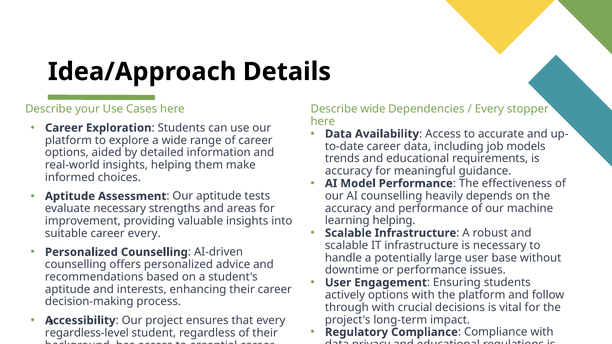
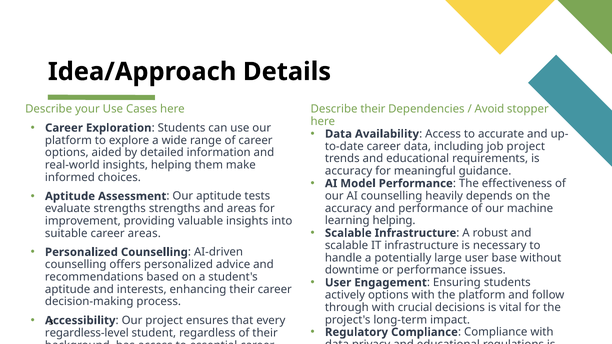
Describe wide: wide -> their
Every at (489, 109): Every -> Avoid
job models: models -> project
evaluate necessary: necessary -> strengths
career every: every -> areas
